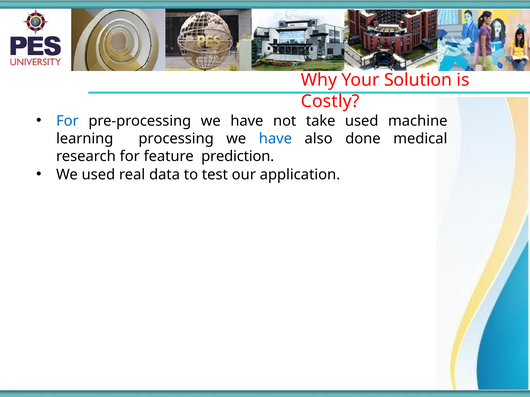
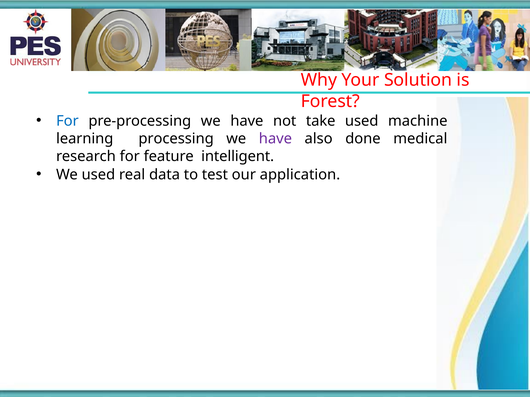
Costly: Costly -> Forest
have at (275, 139) colour: blue -> purple
prediction: prediction -> intelligent
